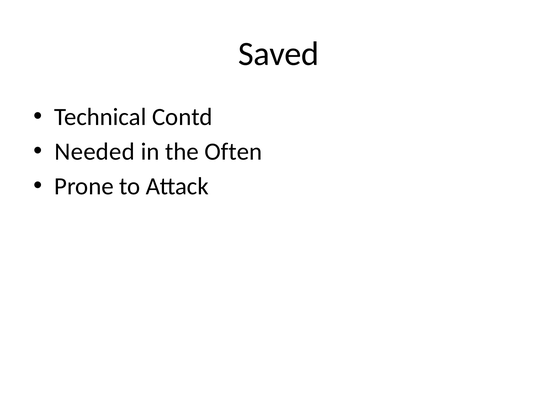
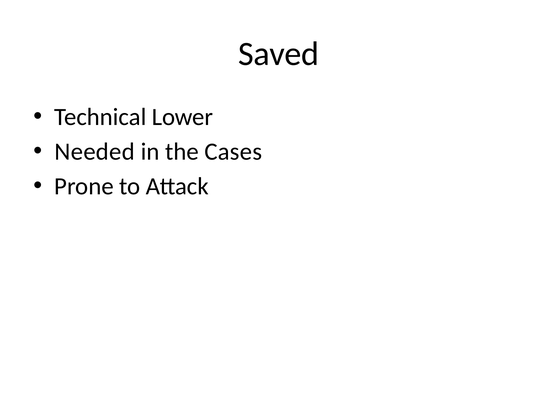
Contd: Contd -> Lower
Often: Often -> Cases
